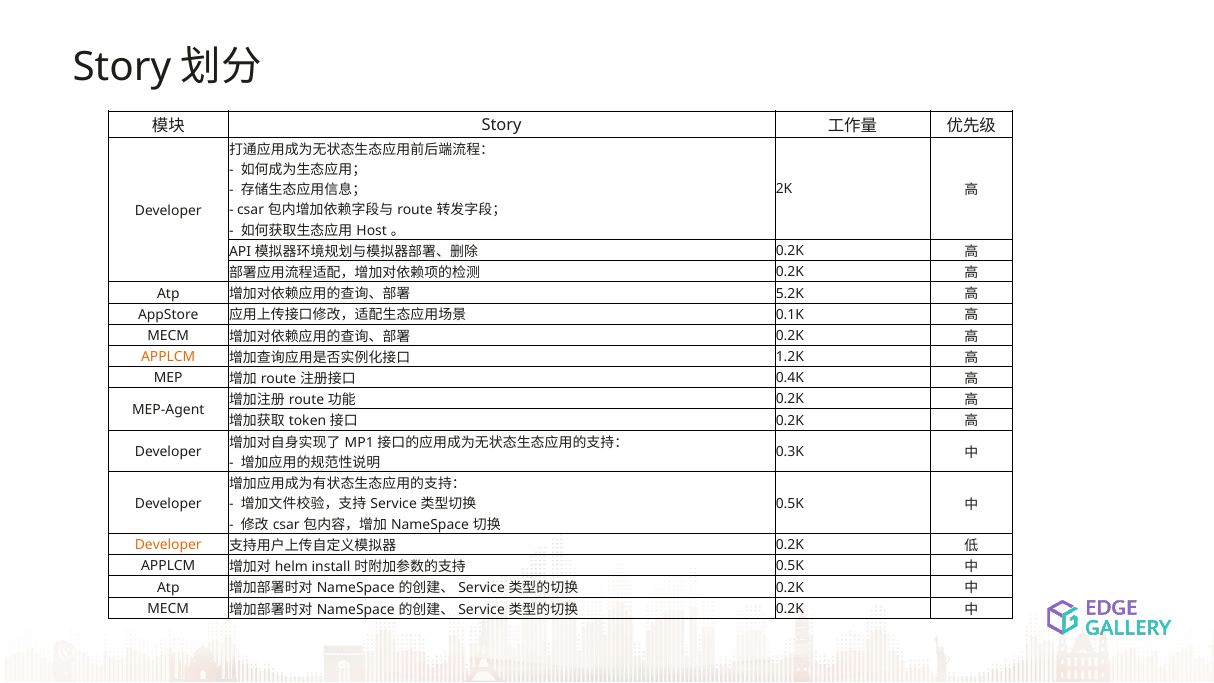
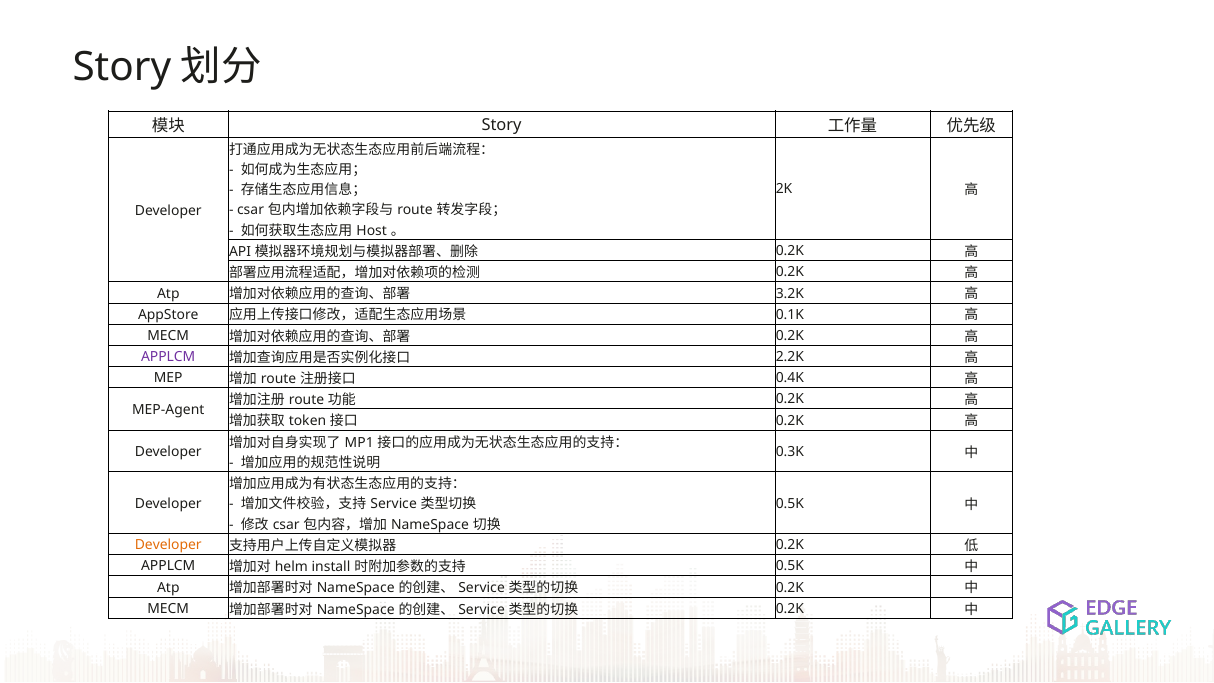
5.2K: 5.2K -> 3.2K
APPLCM at (168, 357) colour: orange -> purple
1.2K: 1.2K -> 2.2K
